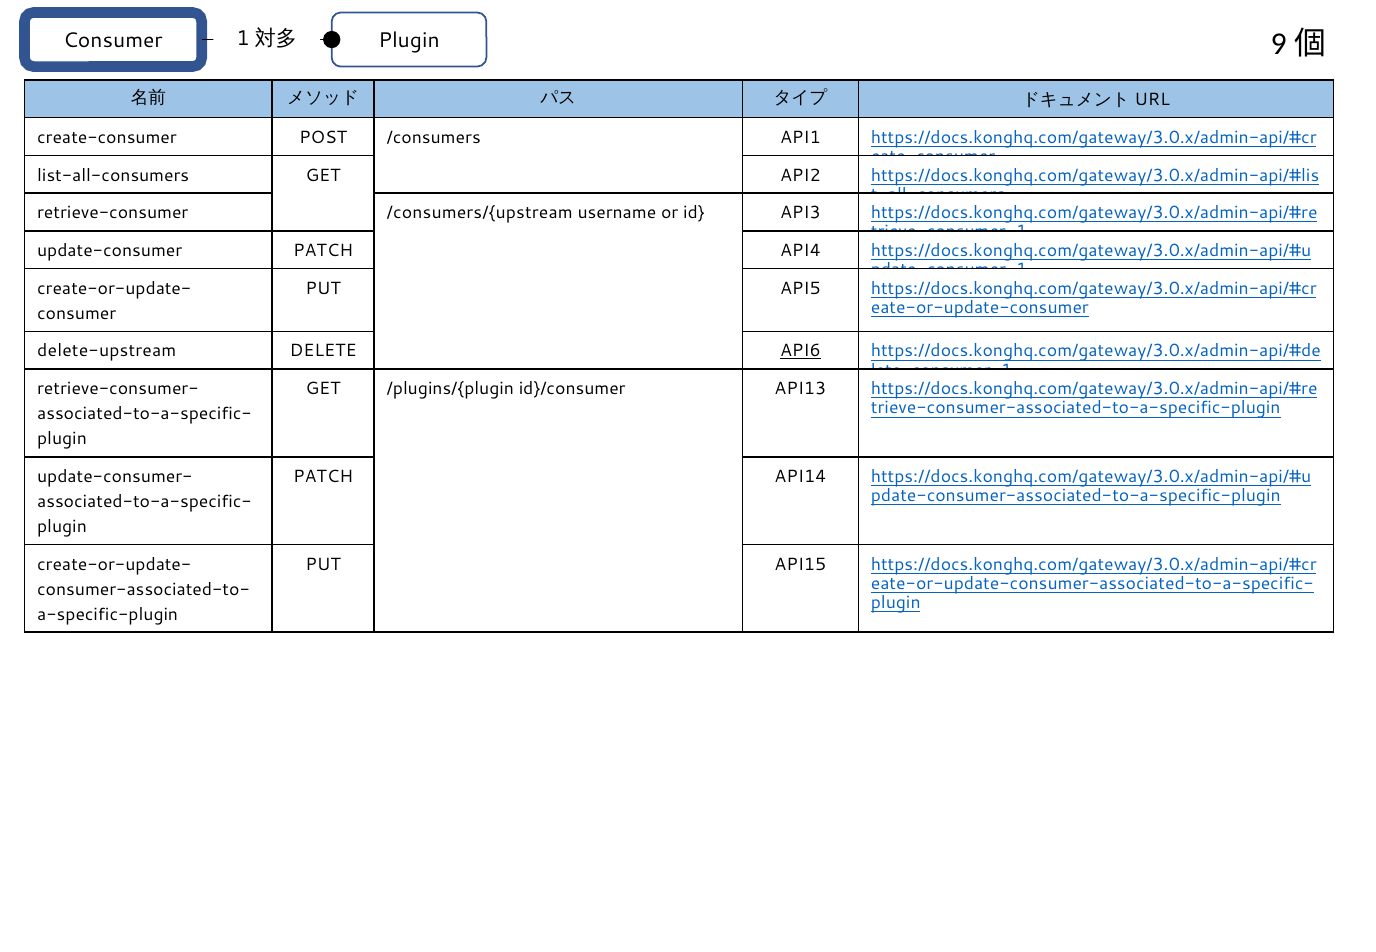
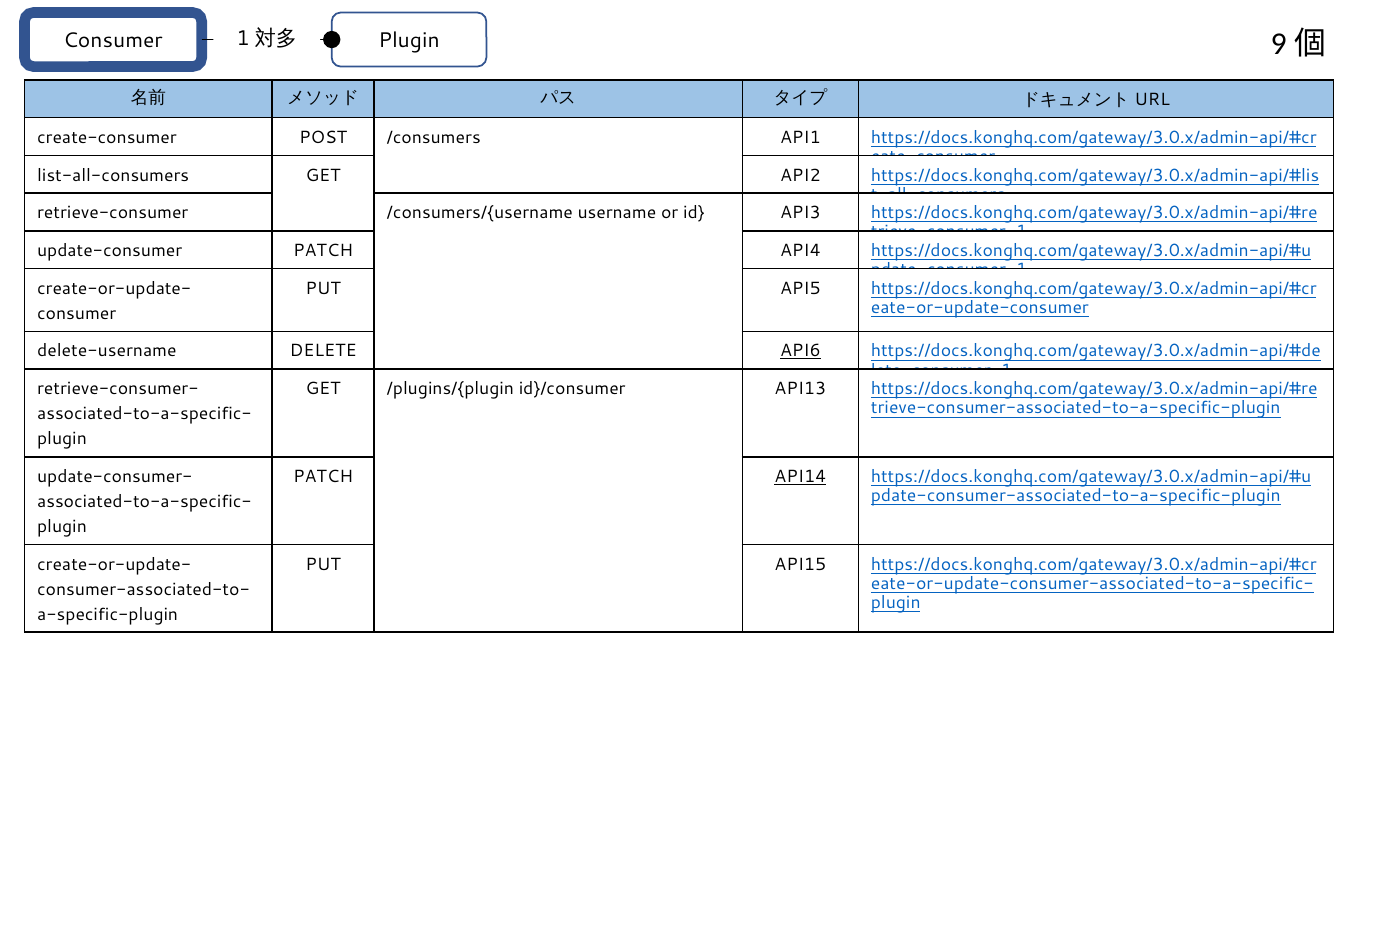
/consumers/{upstream: /consumers/{upstream -> /consumers/{username
delete-upstream: delete-upstream -> delete-username
API14 underline: none -> present
